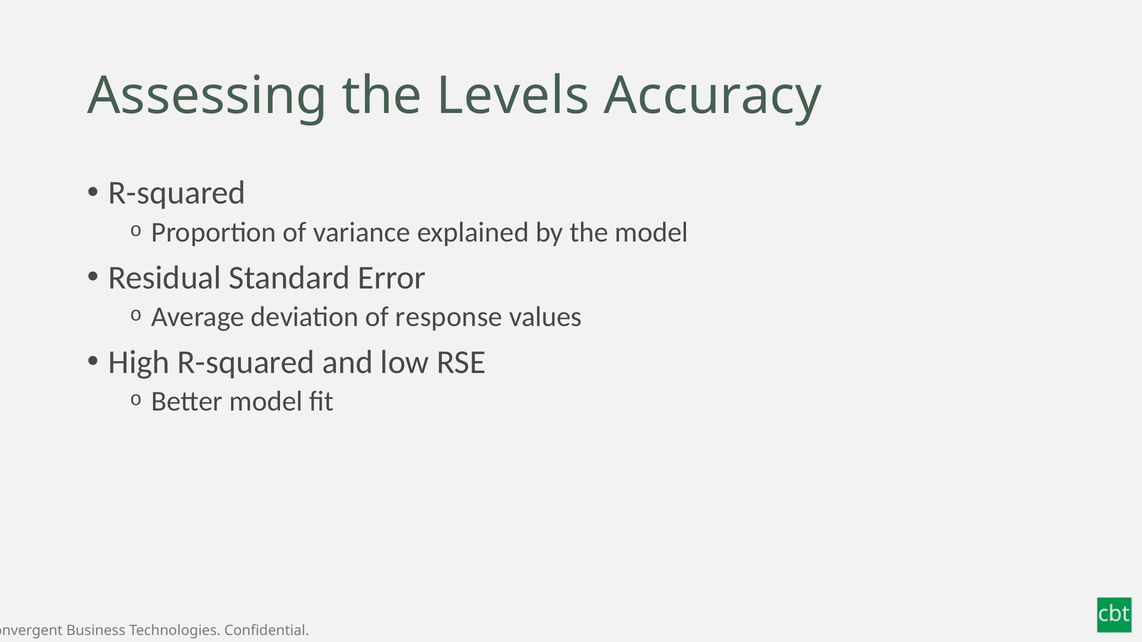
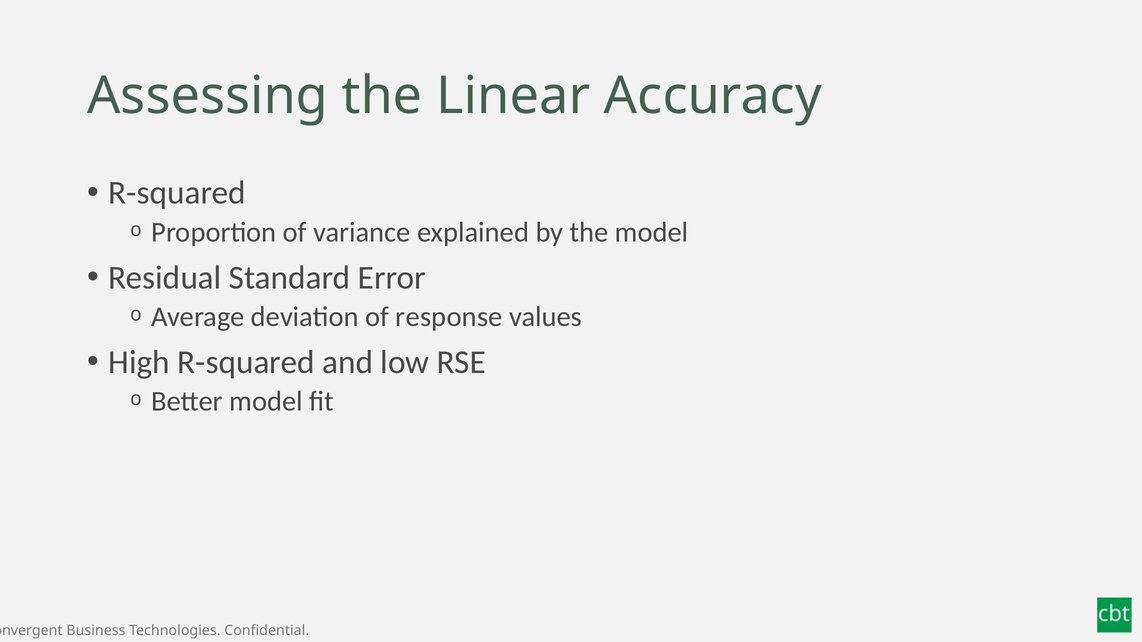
Levels: Levels -> Linear
